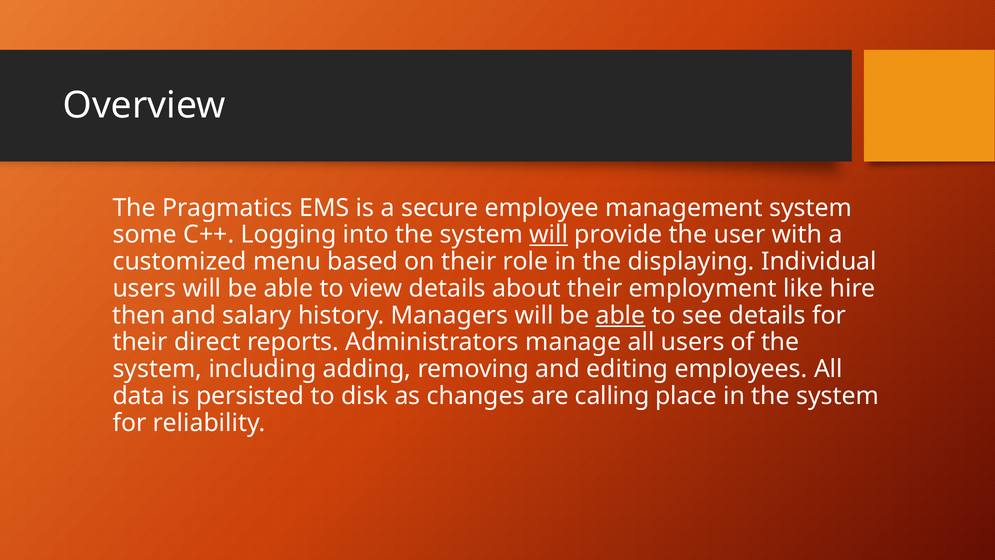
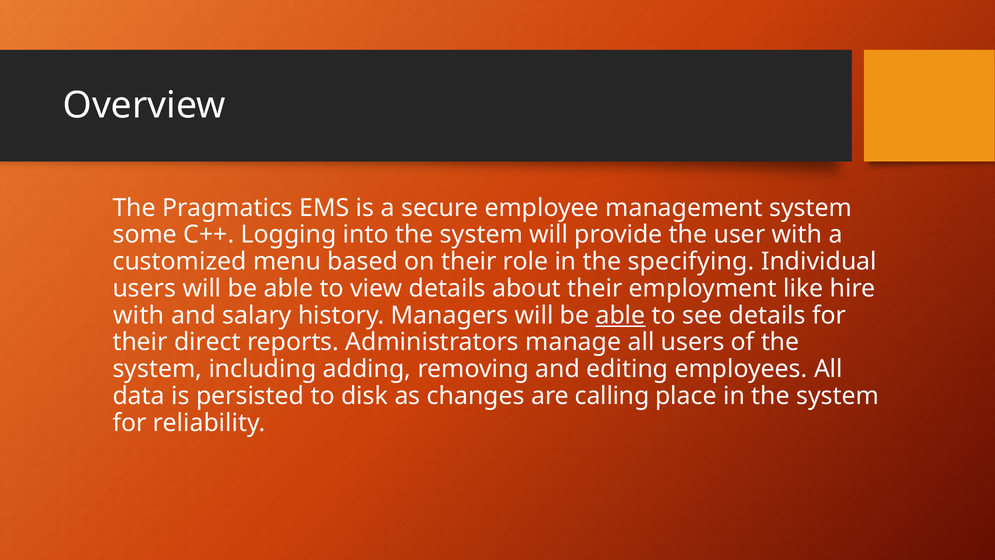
will at (549, 235) underline: present -> none
displaying: displaying -> specifying
then at (139, 315): then -> with
